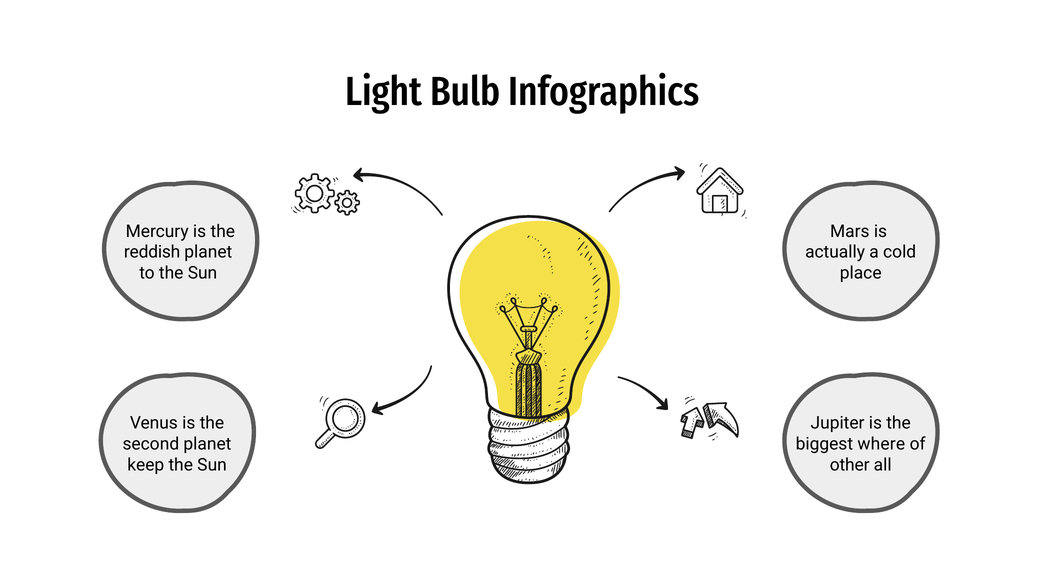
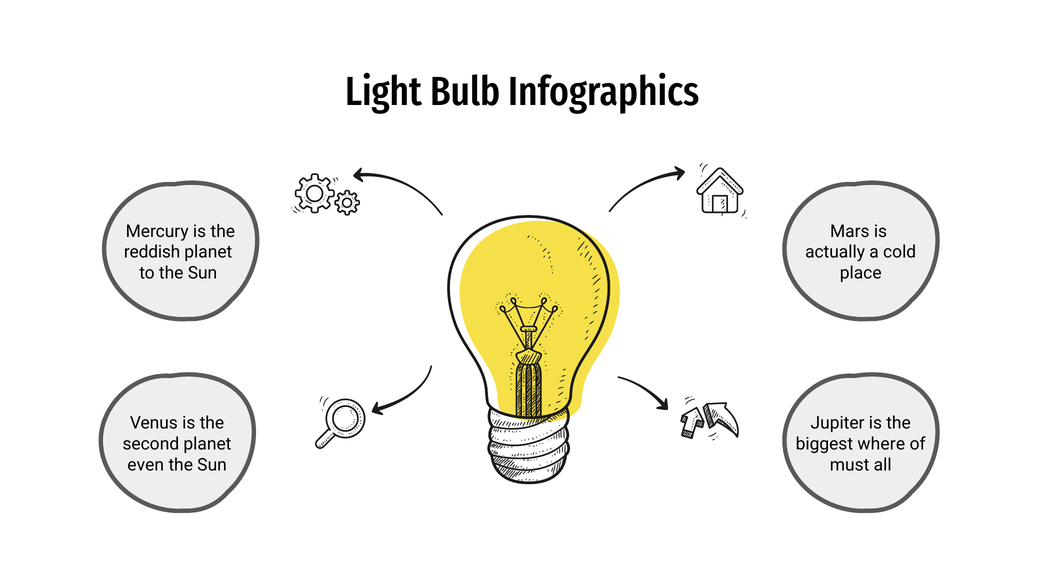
keep: keep -> even
other: other -> must
